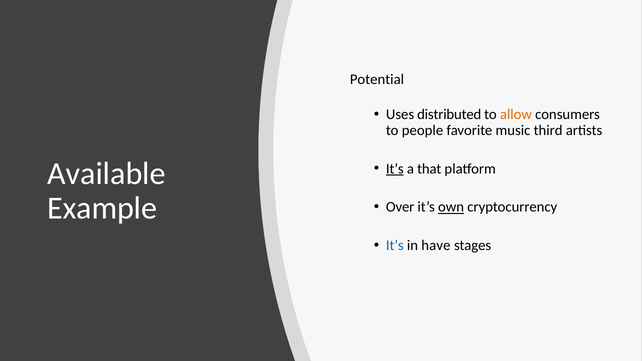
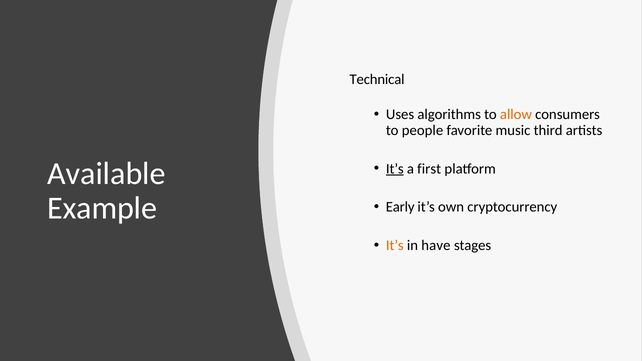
Potential: Potential -> Technical
distributed: distributed -> algorithms
that: that -> first
Over: Over -> Early
own underline: present -> none
It’s at (395, 246) colour: blue -> orange
